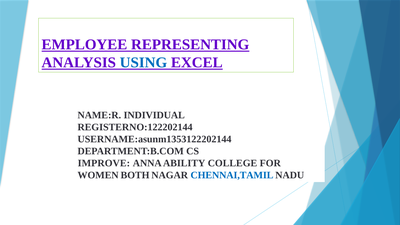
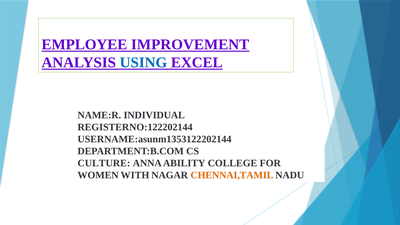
REPRESENTING: REPRESENTING -> IMPROVEMENT
IMPROVE: IMPROVE -> CULTURE
BOTH: BOTH -> WITH
CHENNAI,TAMIL colour: blue -> orange
